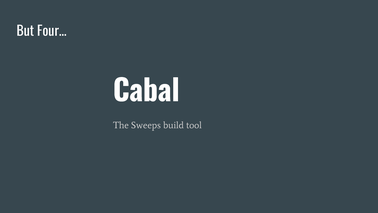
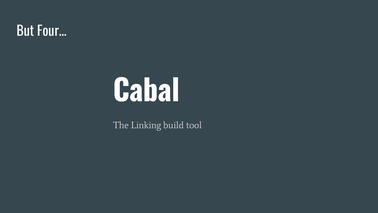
Sweeps: Sweeps -> Linking
